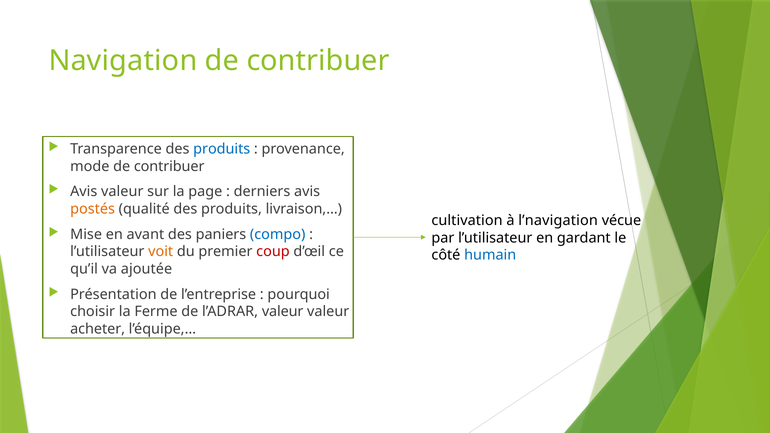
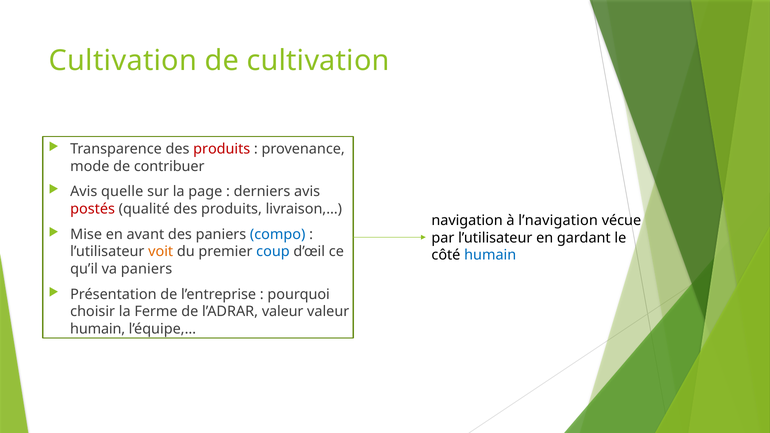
Navigation at (123, 61): Navigation -> Cultivation
contribuer at (318, 61): contribuer -> cultivation
produits at (222, 149) colour: blue -> red
Avis valeur: valeur -> quelle
postés colour: orange -> red
cultivation: cultivation -> navigation
coup colour: red -> blue
va ajoutée: ajoutée -> paniers
acheter at (98, 329): acheter -> humain
